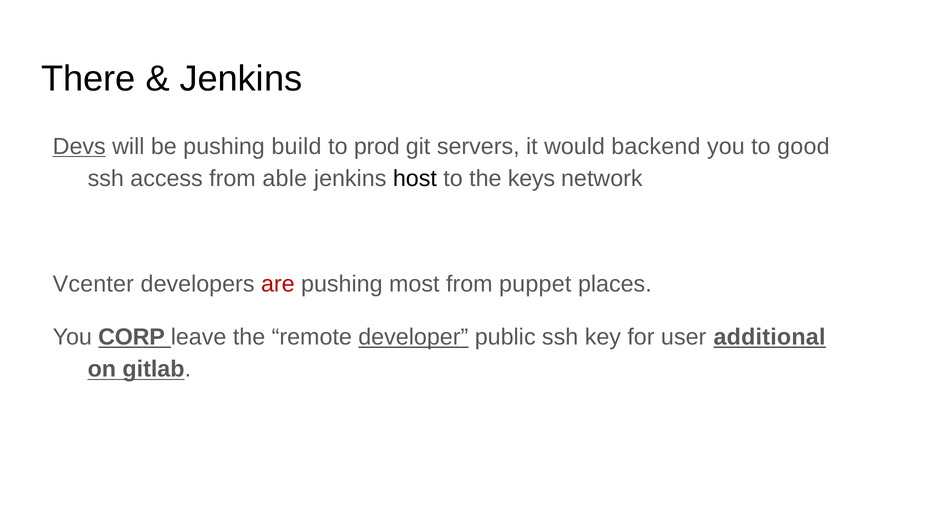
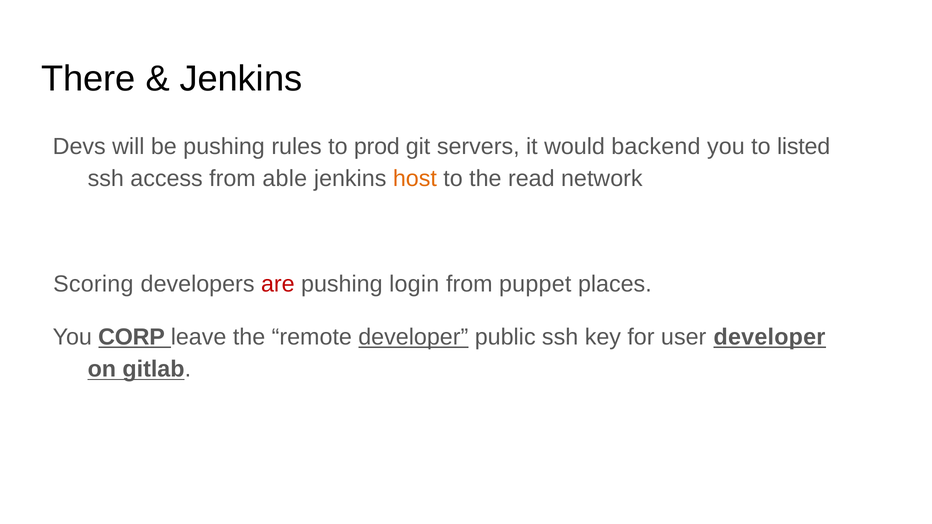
Devs underline: present -> none
build: build -> rules
good: good -> listed
host colour: black -> orange
keys: keys -> read
Vcenter: Vcenter -> Scoring
most: most -> login
user additional: additional -> developer
